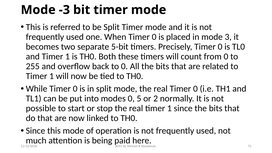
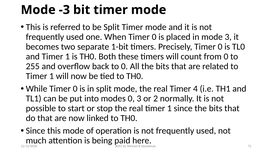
5-bit: 5-bit -> 1-bit
real Timer 0: 0 -> 4
0 5: 5 -> 3
